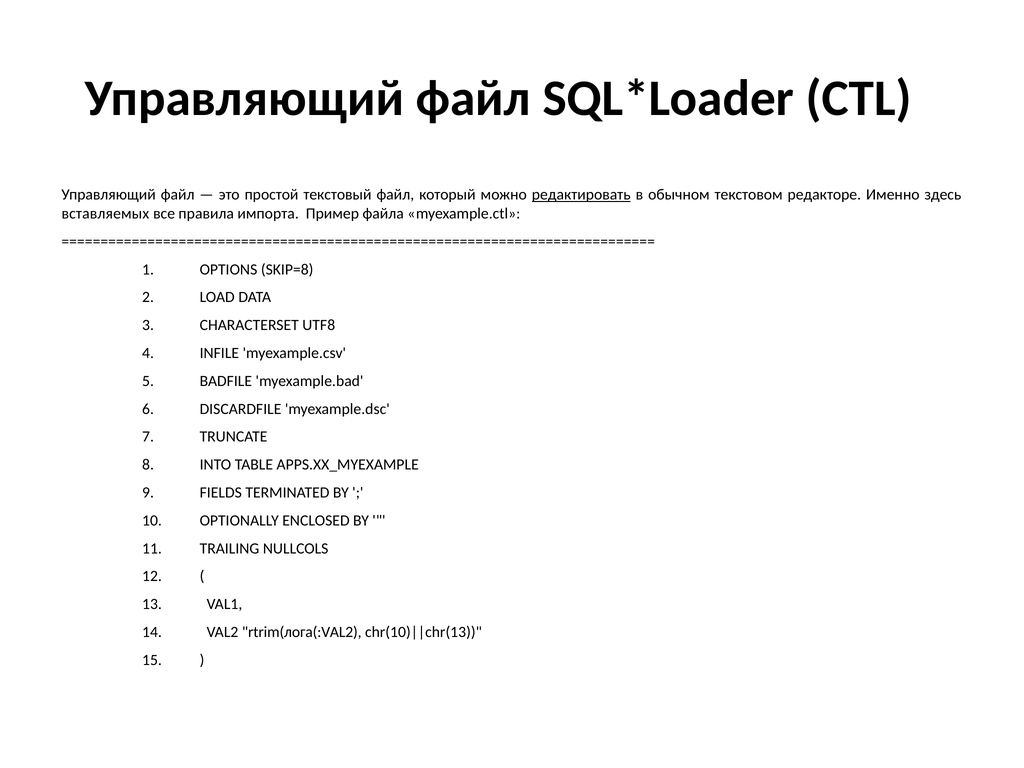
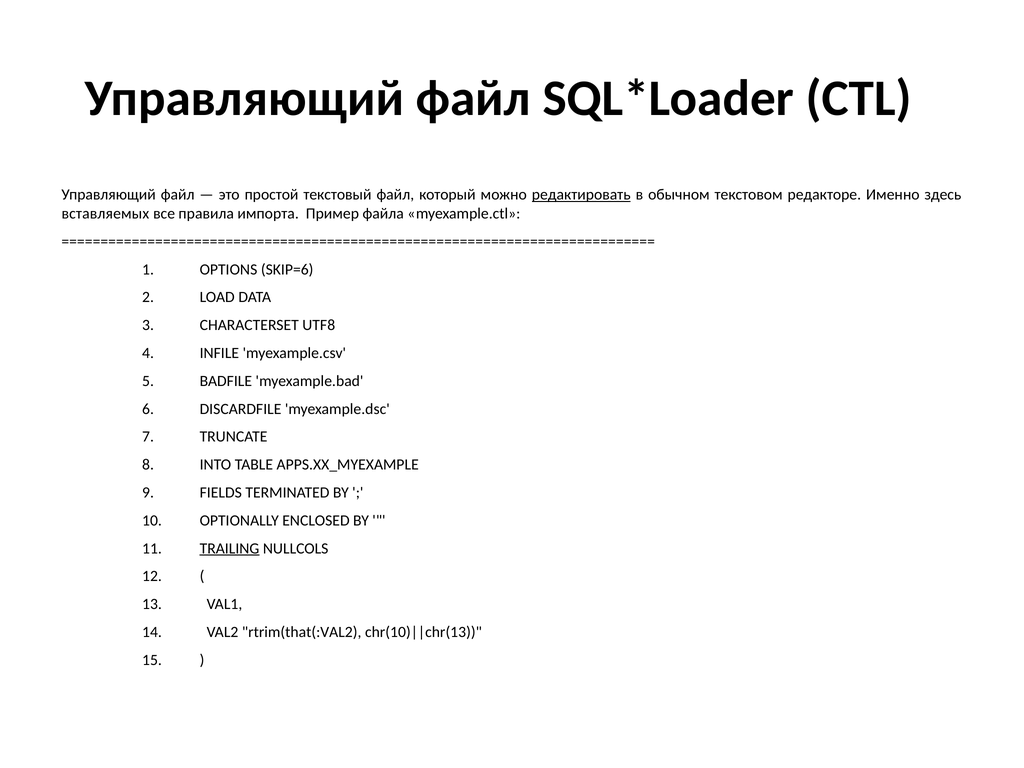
SKIP=8: SKIP=8 -> SKIP=6
TRAILING underline: none -> present
rtrim(лога(:VAL2: rtrim(лога(:VAL2 -> rtrim(that(:VAL2
